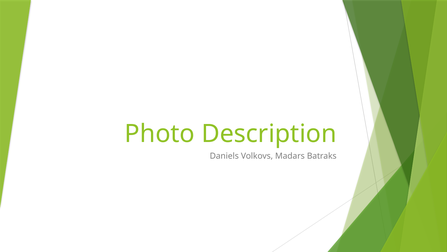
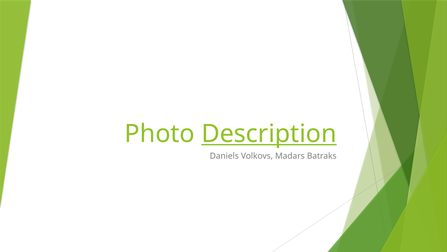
Description underline: none -> present
